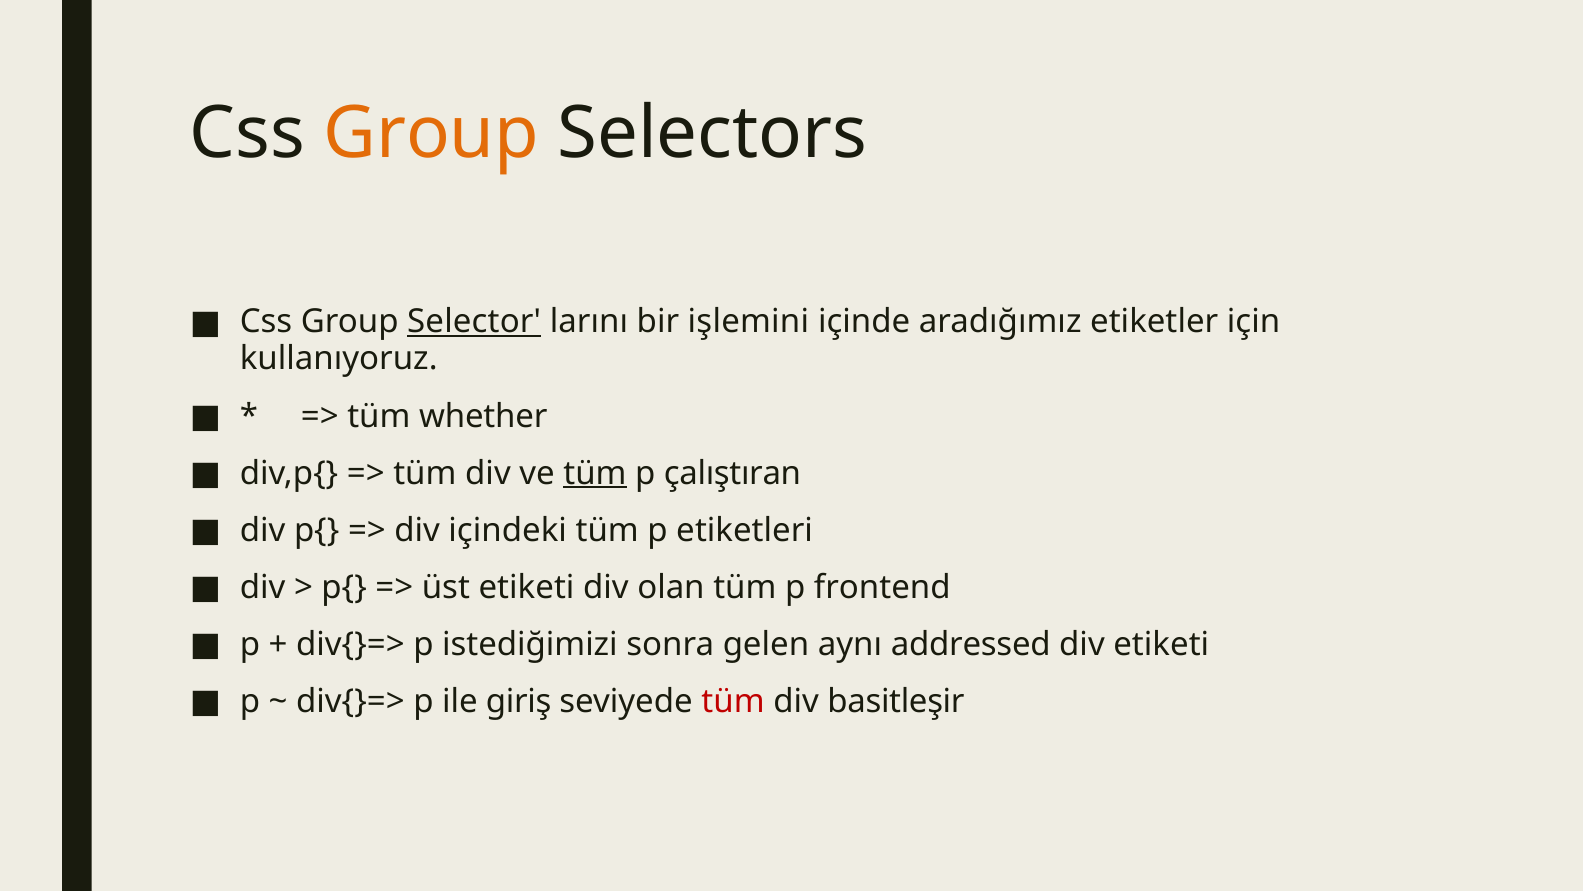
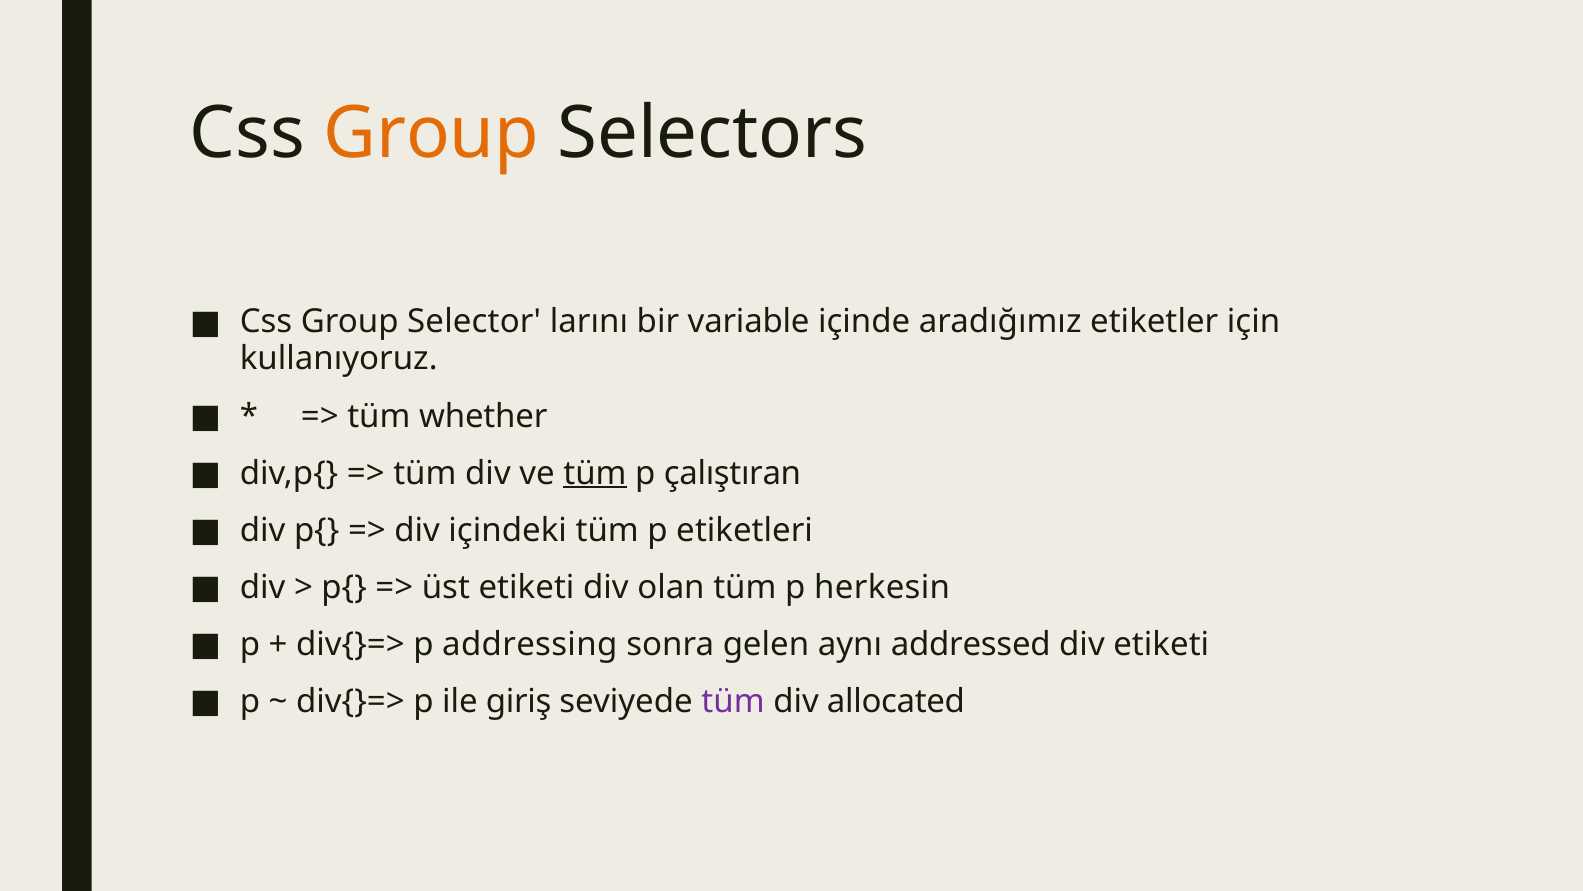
Selector underline: present -> none
işlemini: işlemini -> variable
frontend: frontend -> herkesin
istediğimizi: istediğimizi -> addressing
tüm at (733, 701) colour: red -> purple
basitleşir: basitleşir -> allocated
